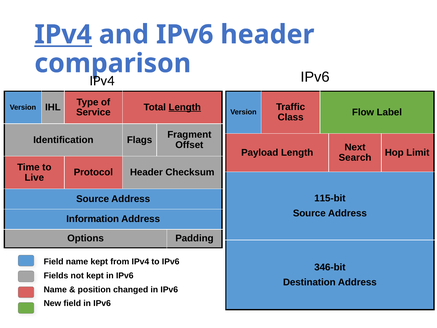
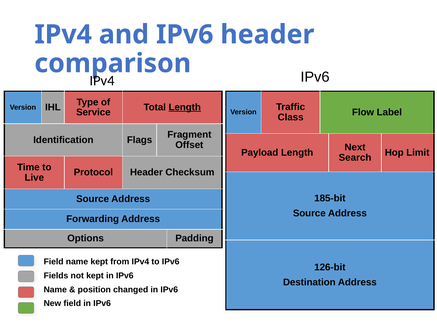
IPv4 at (63, 35) underline: present -> none
115-bit: 115-bit -> 185-bit
Information: Information -> Forwarding
346-bit: 346-bit -> 126-bit
